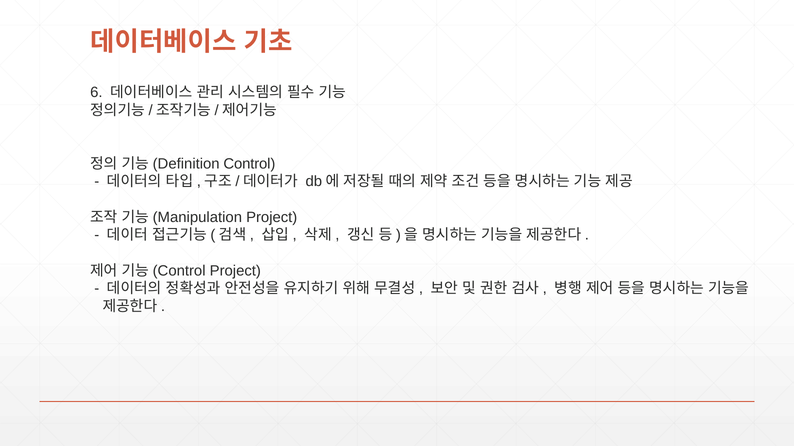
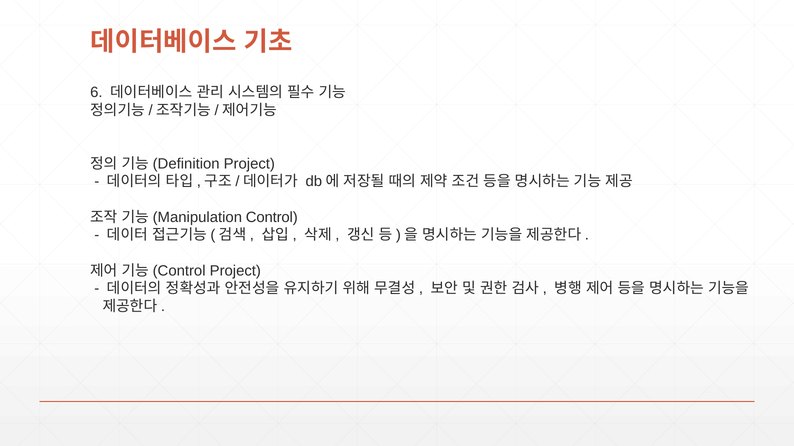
Control at (249, 164): Control -> Project
Project at (272, 218): Project -> Control
